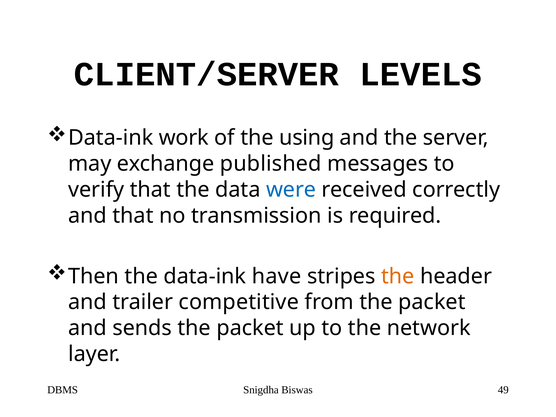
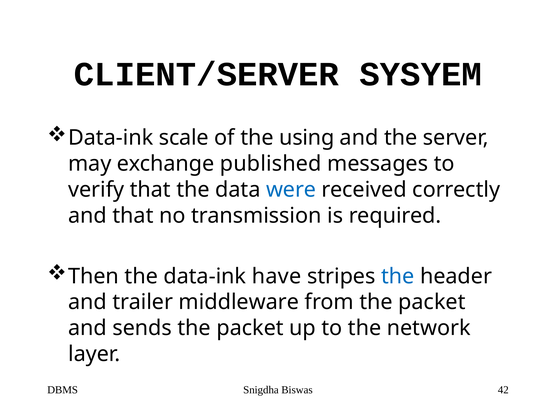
LEVELS: LEVELS -> SYSYEM
work: work -> scale
the at (398, 276) colour: orange -> blue
competitive: competitive -> middleware
49: 49 -> 42
